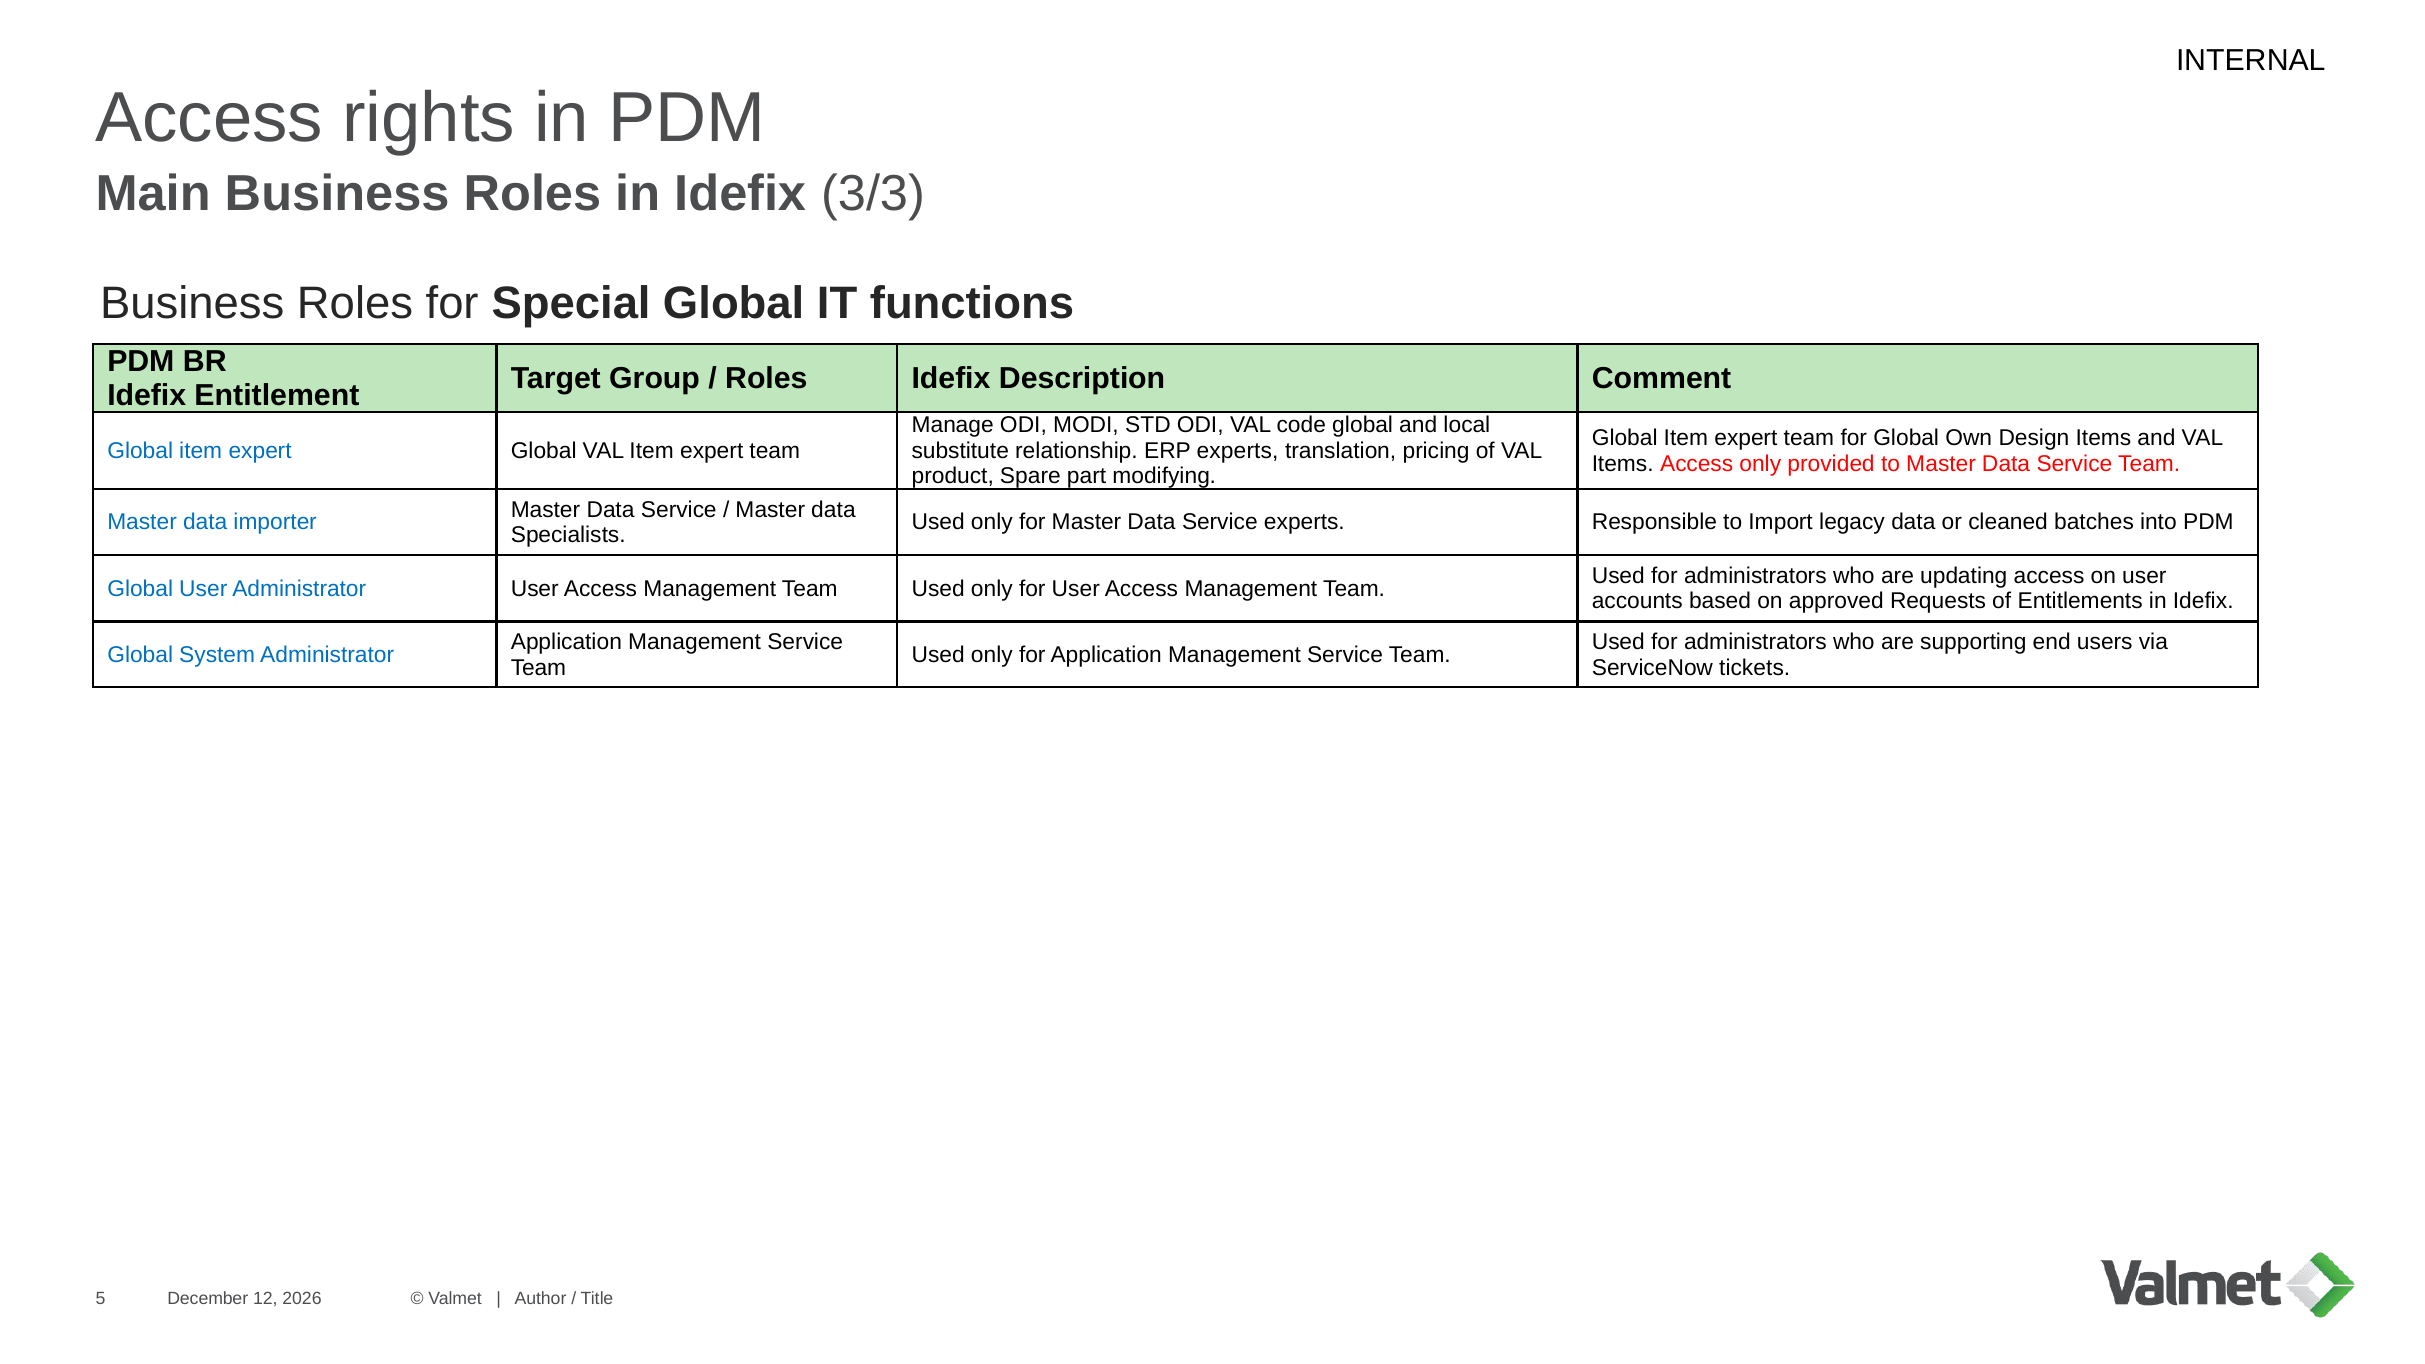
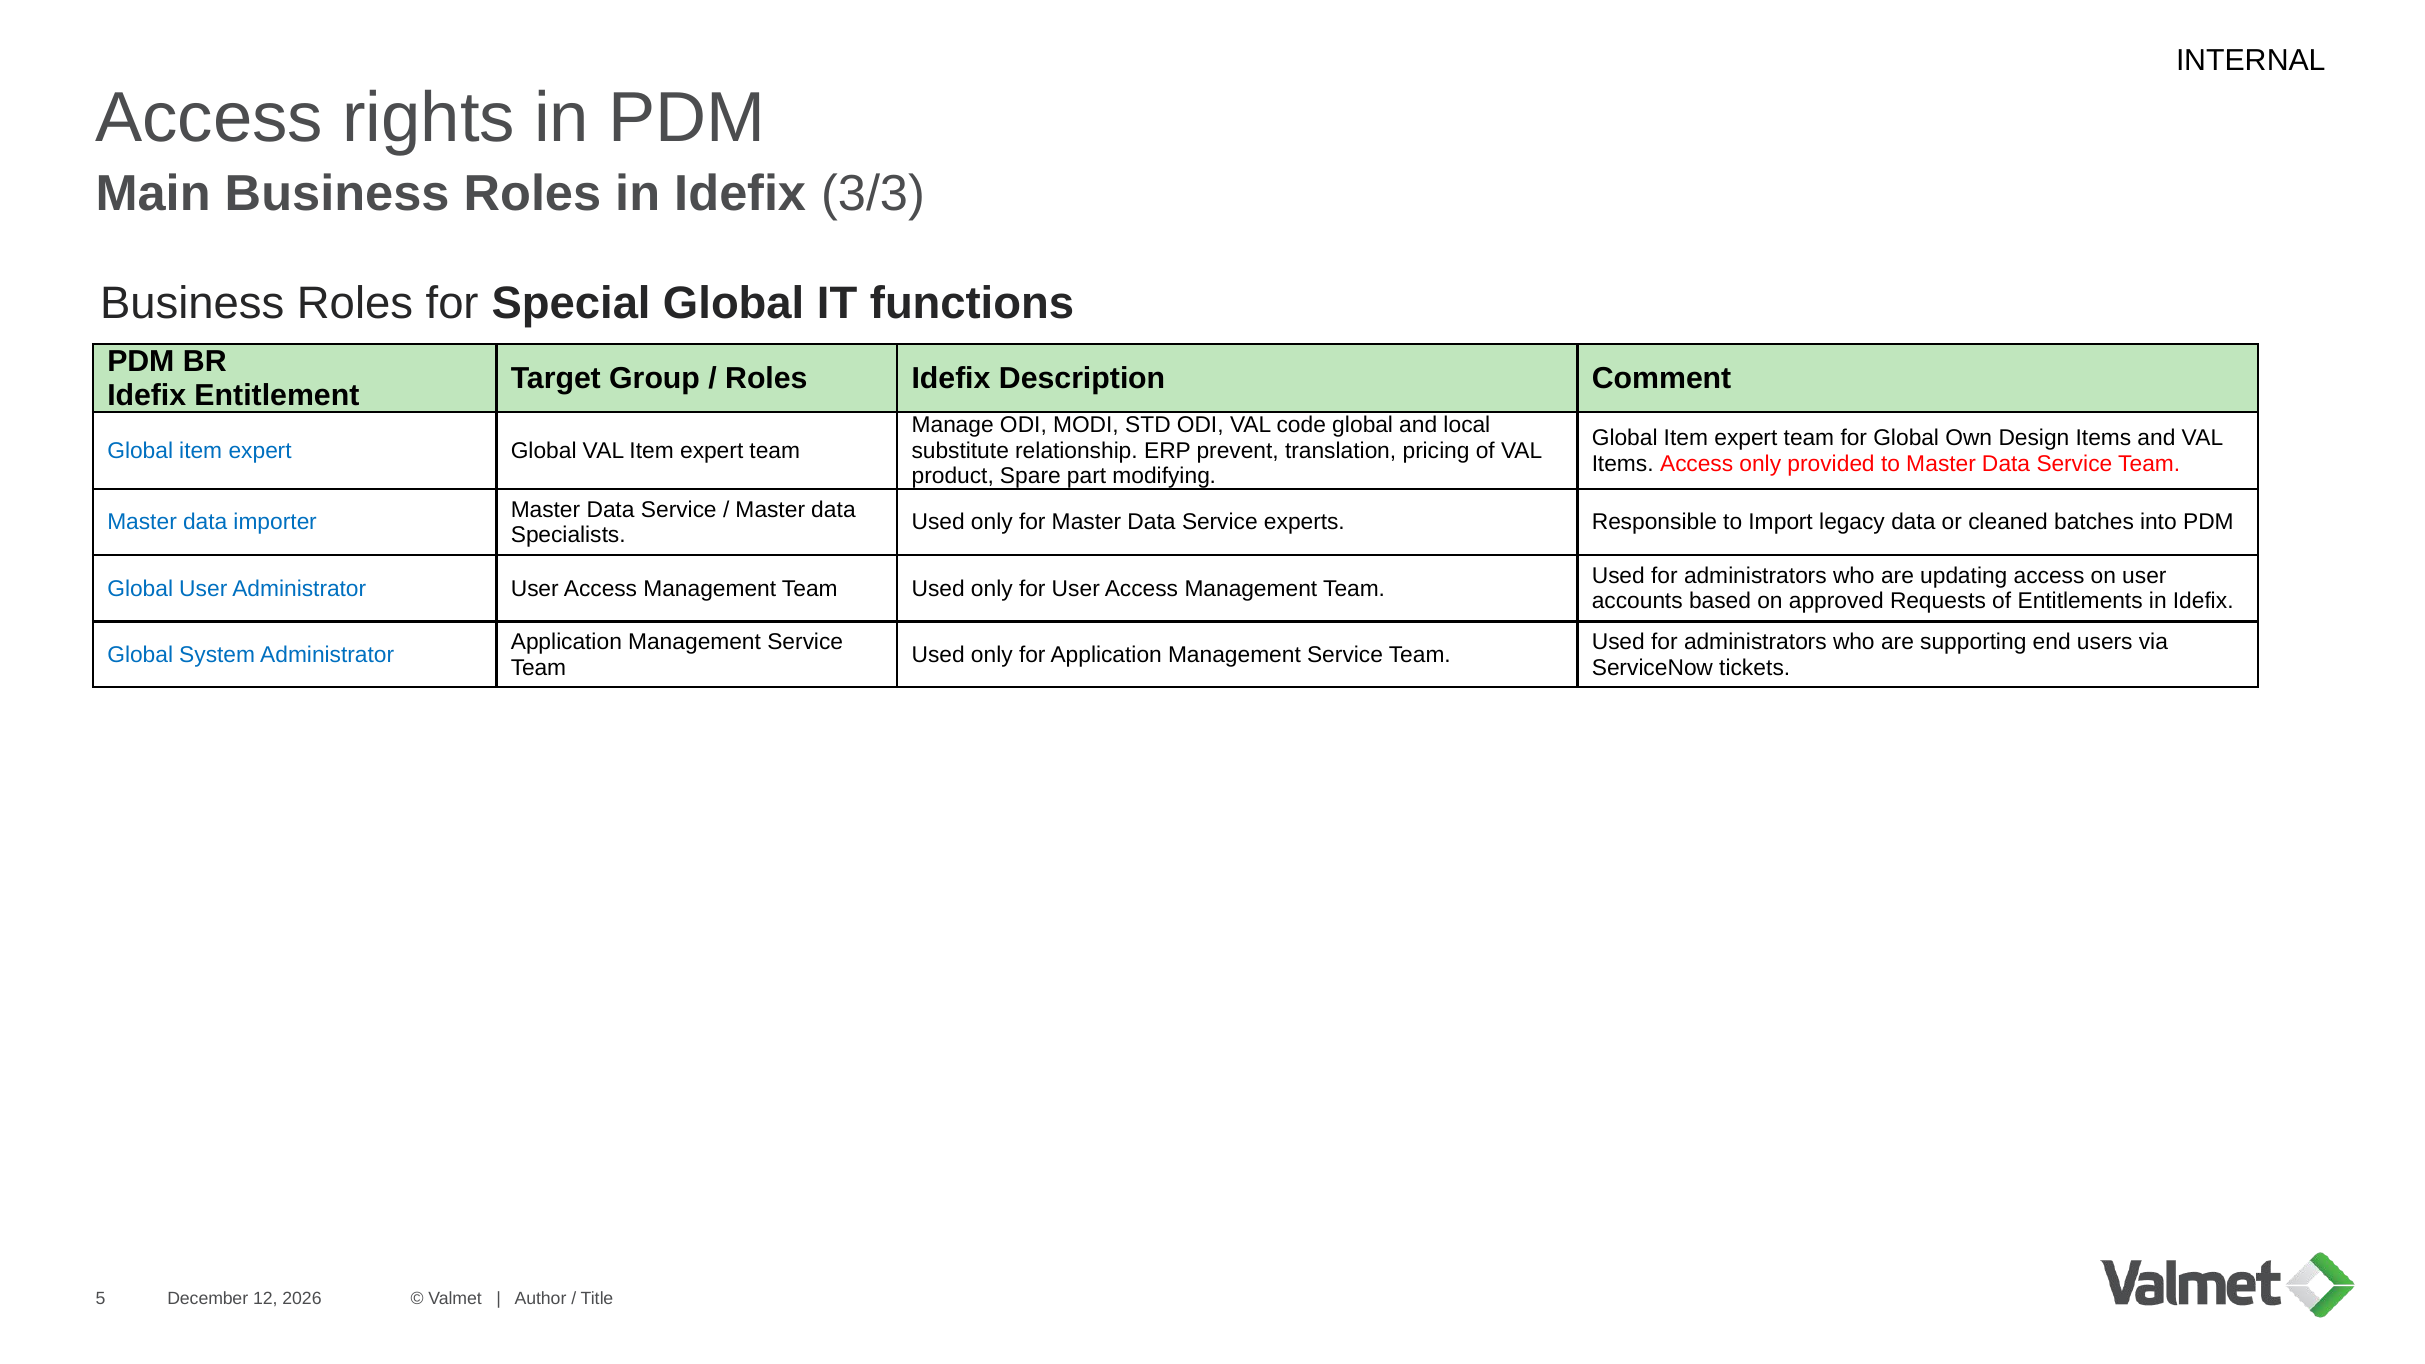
ERP experts: experts -> prevent
